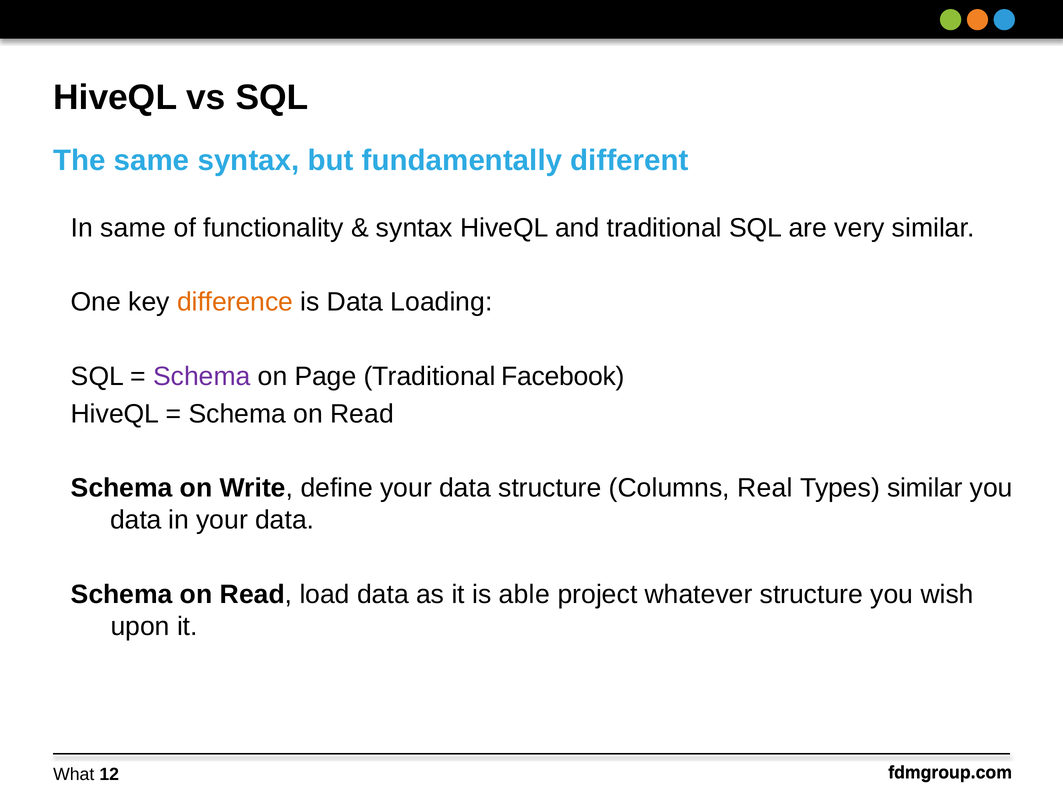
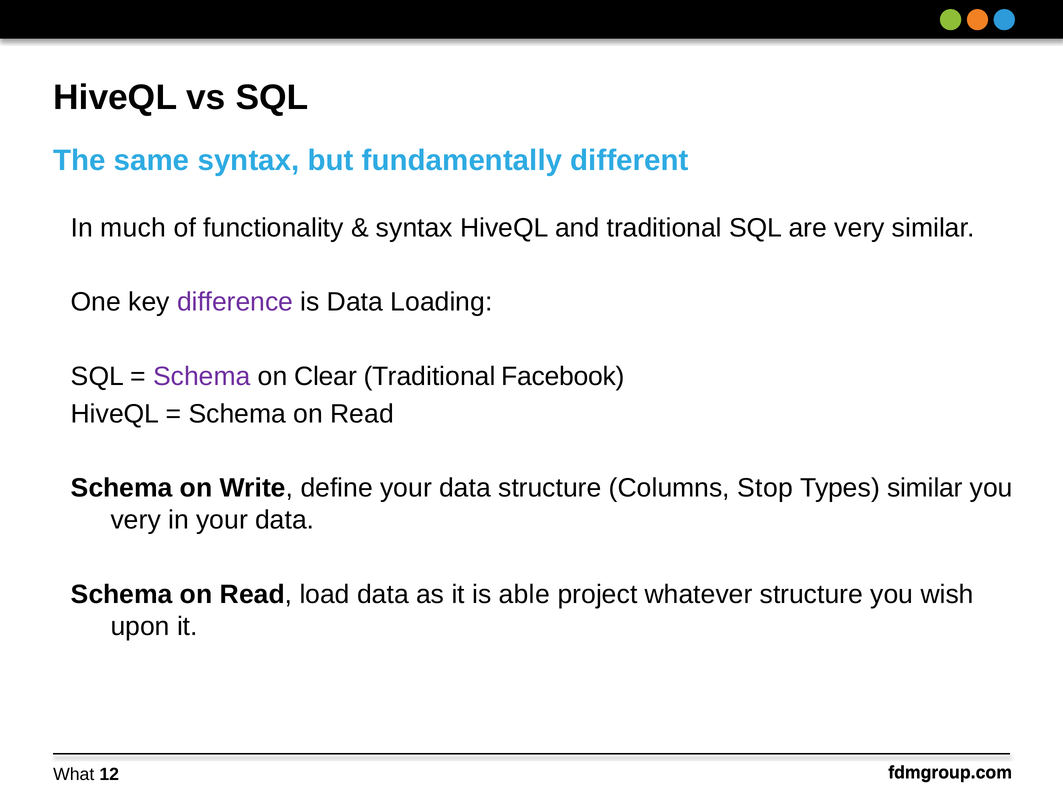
In same: same -> much
difference colour: orange -> purple
Page: Page -> Clear
Real: Real -> Stop
data at (136, 520): data -> very
